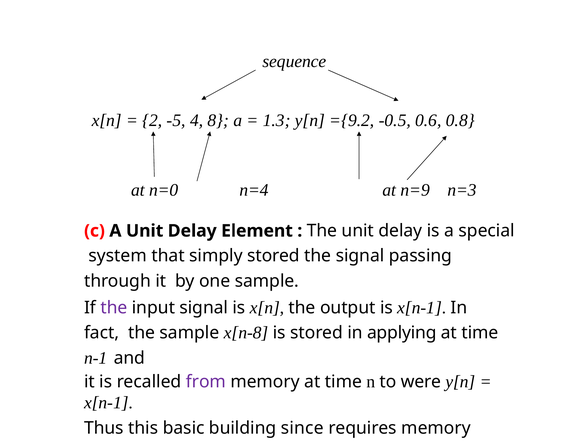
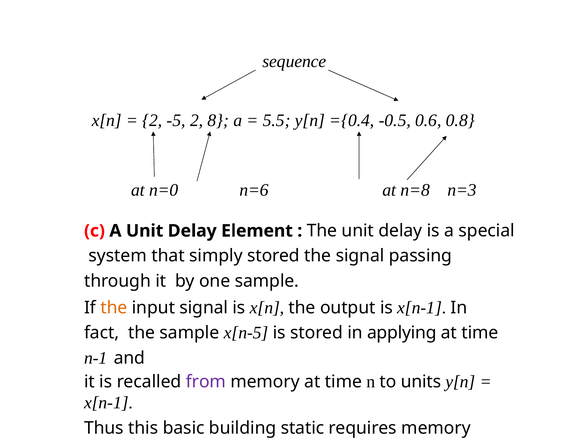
-5 4: 4 -> 2
1.3: 1.3 -> 5.5
={9.2: ={9.2 -> ={0.4
n=4: n=4 -> n=6
n=9: n=9 -> n=8
the at (114, 307) colour: purple -> orange
x[n-8: x[n-8 -> x[n-5
were: were -> units
since: since -> static
